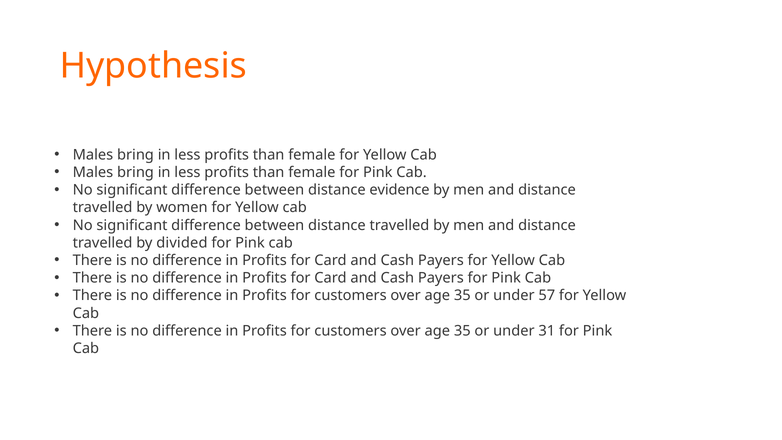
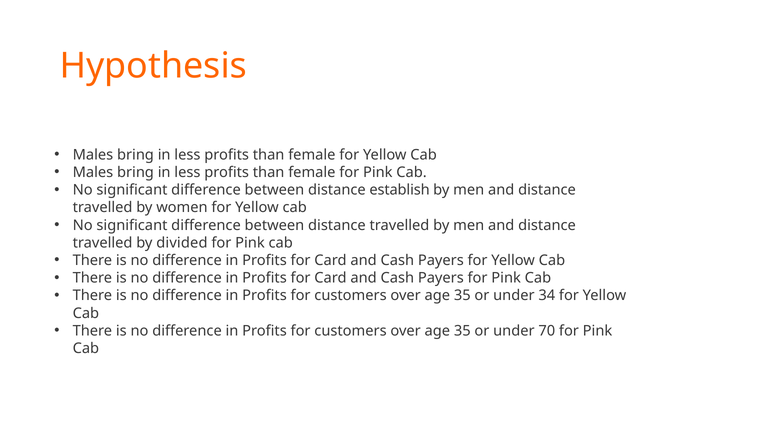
evidence: evidence -> establish
57: 57 -> 34
31: 31 -> 70
